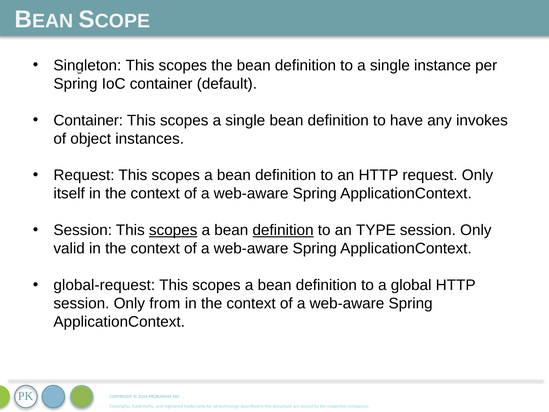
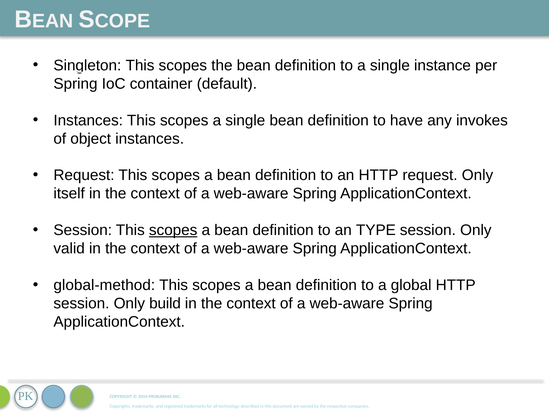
Container at (88, 120): Container -> Instances
definition at (283, 230) underline: present -> none
global-request: global-request -> global-method
from: from -> build
